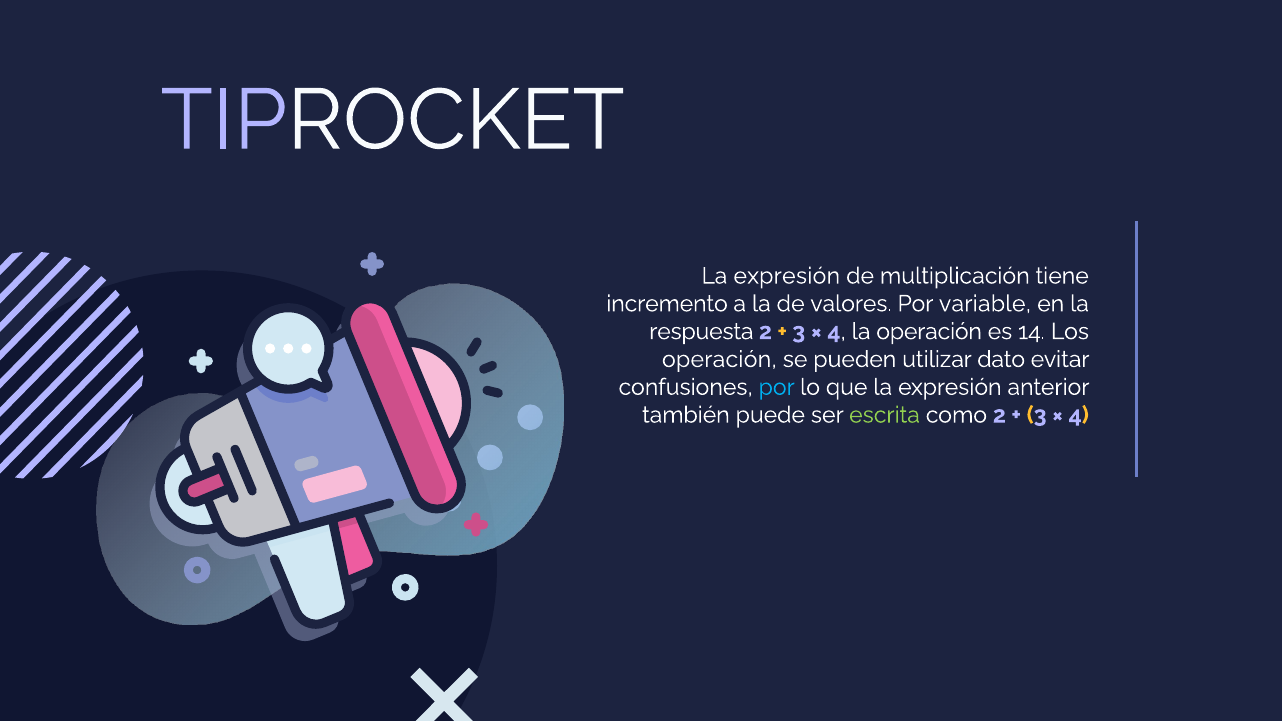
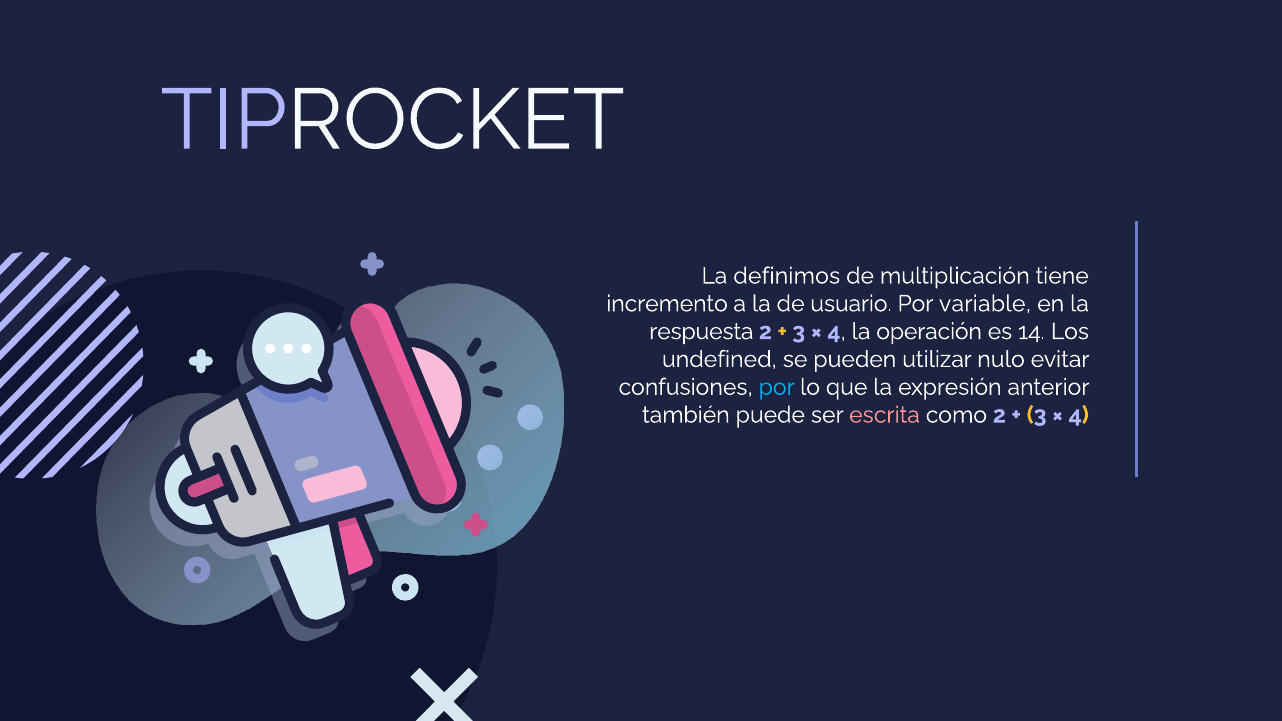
expresión at (787, 276): expresión -> definimos
valores: valores -> usuario
operación at (719, 359): operación -> undefined
dato: dato -> nulo
escrita colour: light green -> pink
